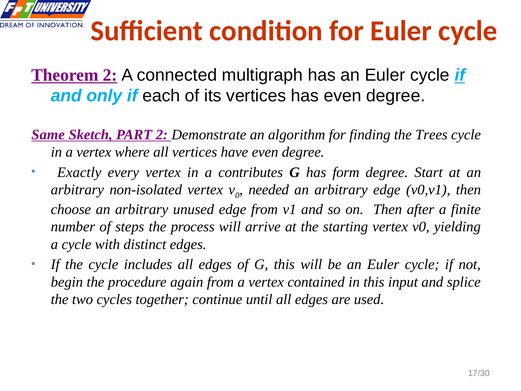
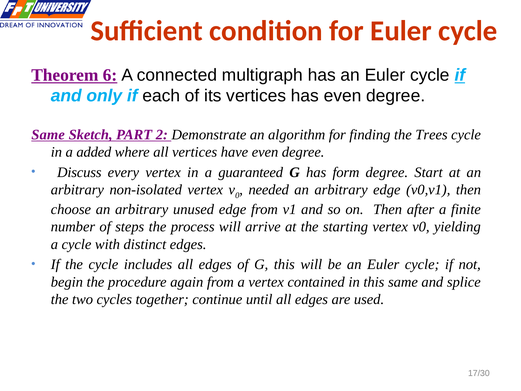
Theorem 2: 2 -> 6
in a vertex: vertex -> added
Exactly: Exactly -> Discuss
contributes: contributes -> guaranteed
this input: input -> same
